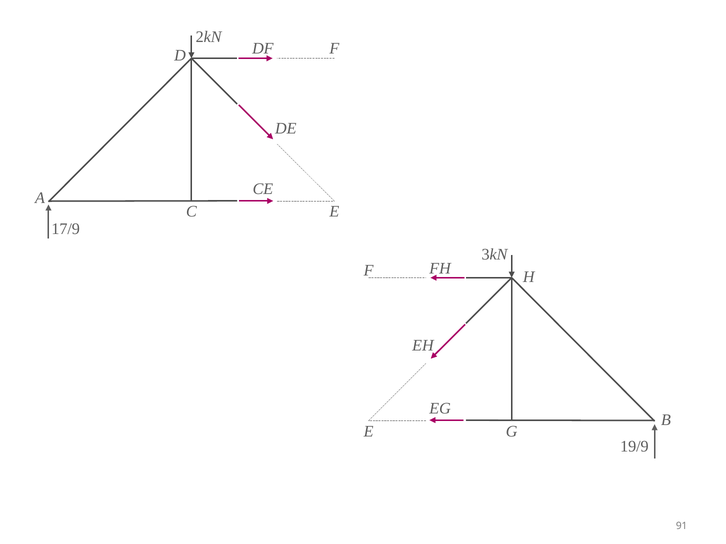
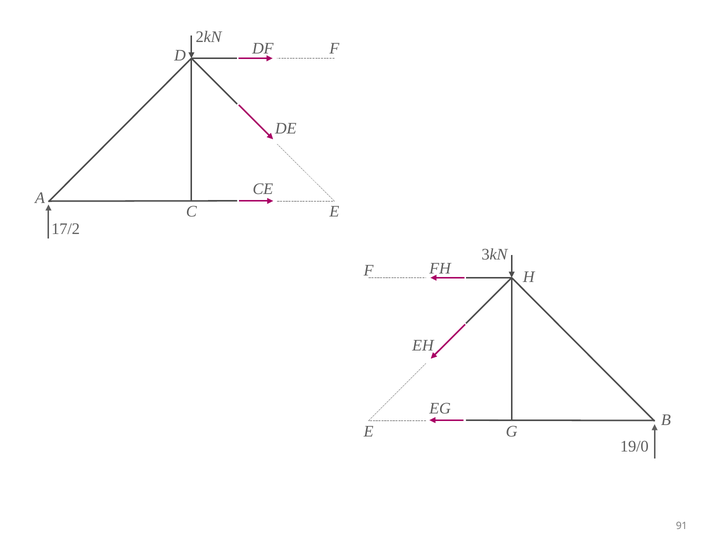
17/9: 17/9 -> 17/2
19/9: 19/9 -> 19/0
